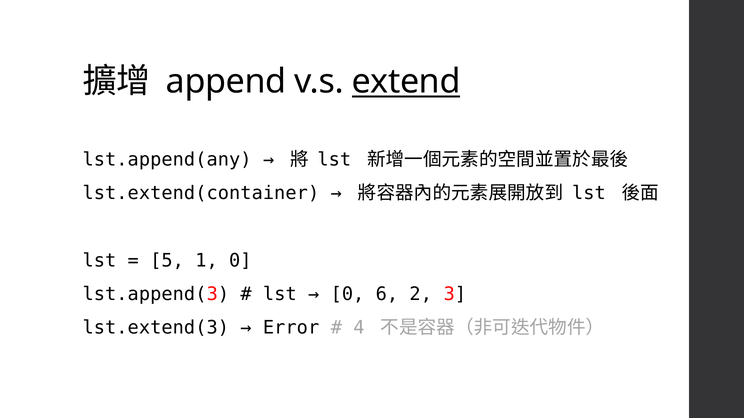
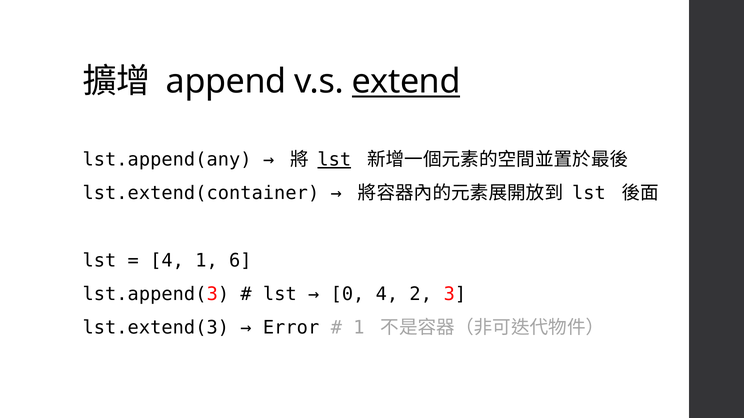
lst at (334, 160) underline: none -> present
5 at (167, 261): 5 -> 4
1 0: 0 -> 6
0 6: 6 -> 4
4 at (359, 328): 4 -> 1
